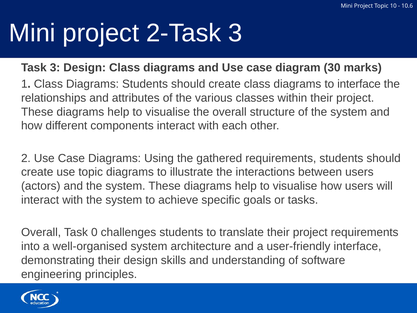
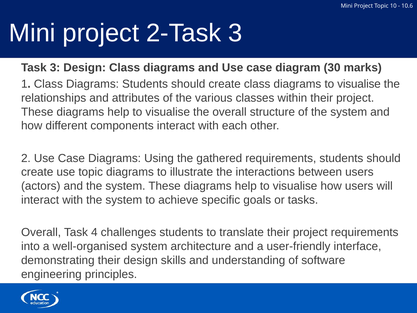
diagrams to interface: interface -> visualise
0: 0 -> 4
